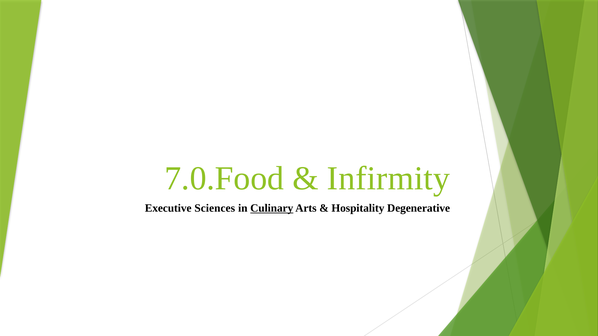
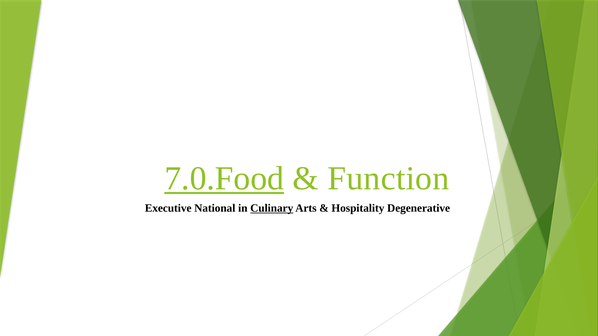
7.0.Food underline: none -> present
Infirmity: Infirmity -> Function
Sciences: Sciences -> National
